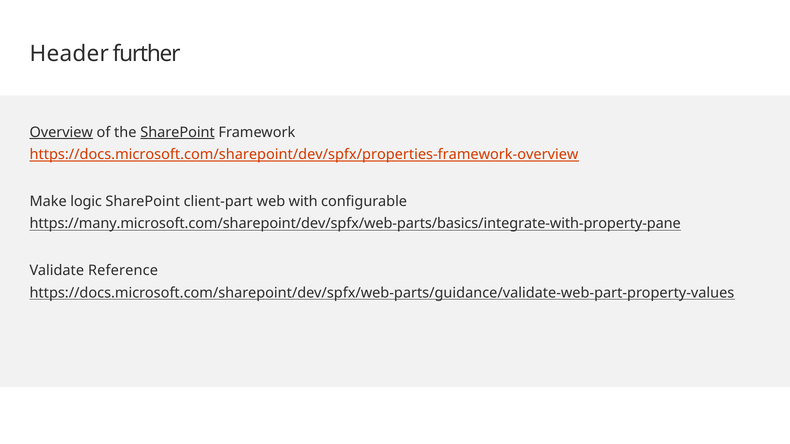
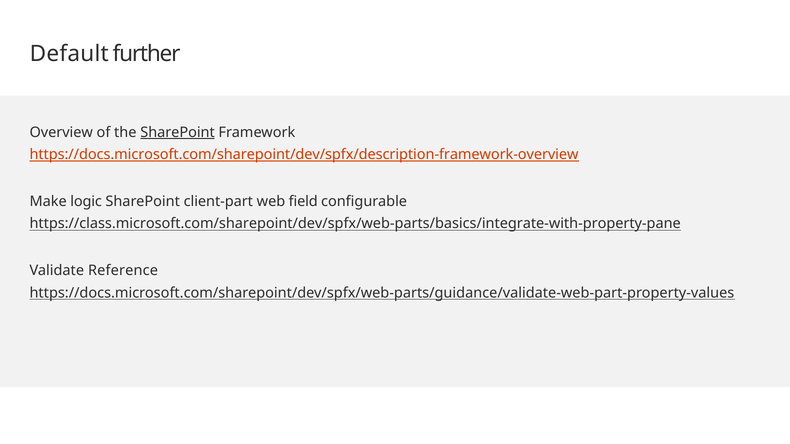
Header: Header -> Default
Overview underline: present -> none
https://docs.microsoft.com/sharepoint/dev/spfx/properties-framework-overview: https://docs.microsoft.com/sharepoint/dev/spfx/properties-framework-overview -> https://docs.microsoft.com/sharepoint/dev/spfx/description-framework-overview
with: with -> field
https://many.microsoft.com/sharepoint/dev/spfx/web-parts/basics/integrate-with-property-pane: https://many.microsoft.com/sharepoint/dev/spfx/web-parts/basics/integrate-with-property-pane -> https://class.microsoft.com/sharepoint/dev/spfx/web-parts/basics/integrate-with-property-pane
